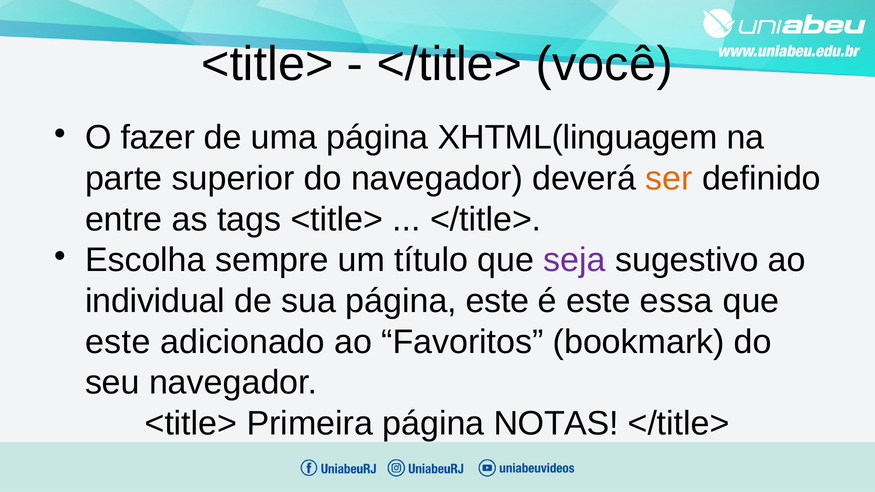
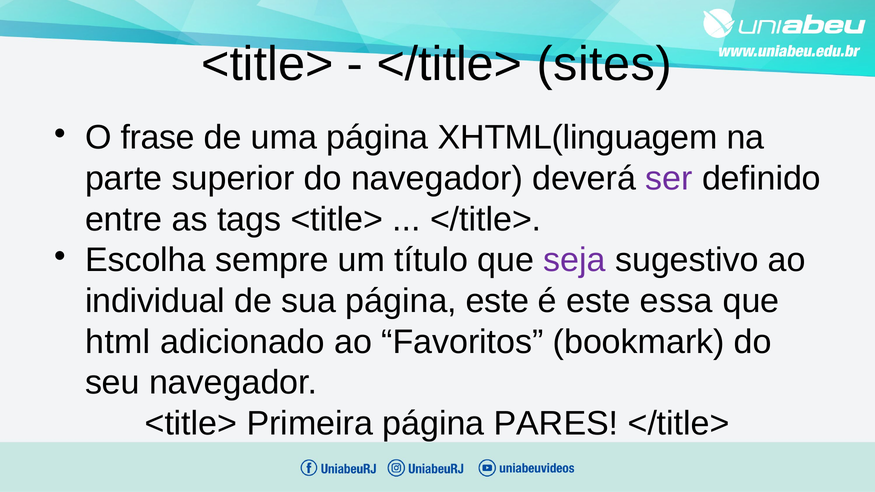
você: você -> sites
fazer: fazer -> frase
ser colour: orange -> purple
este at (118, 342): este -> html
NOTAS: NOTAS -> PARES
